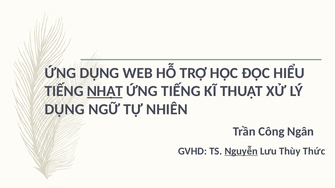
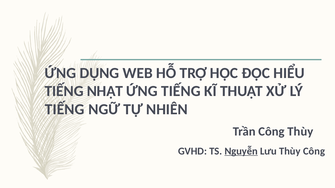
NHẬT underline: present -> none
DỤNG at (65, 110): DỤNG -> TIẾNG
Công Ngân: Ngân -> Thùy
Thùy Thức: Thức -> Công
